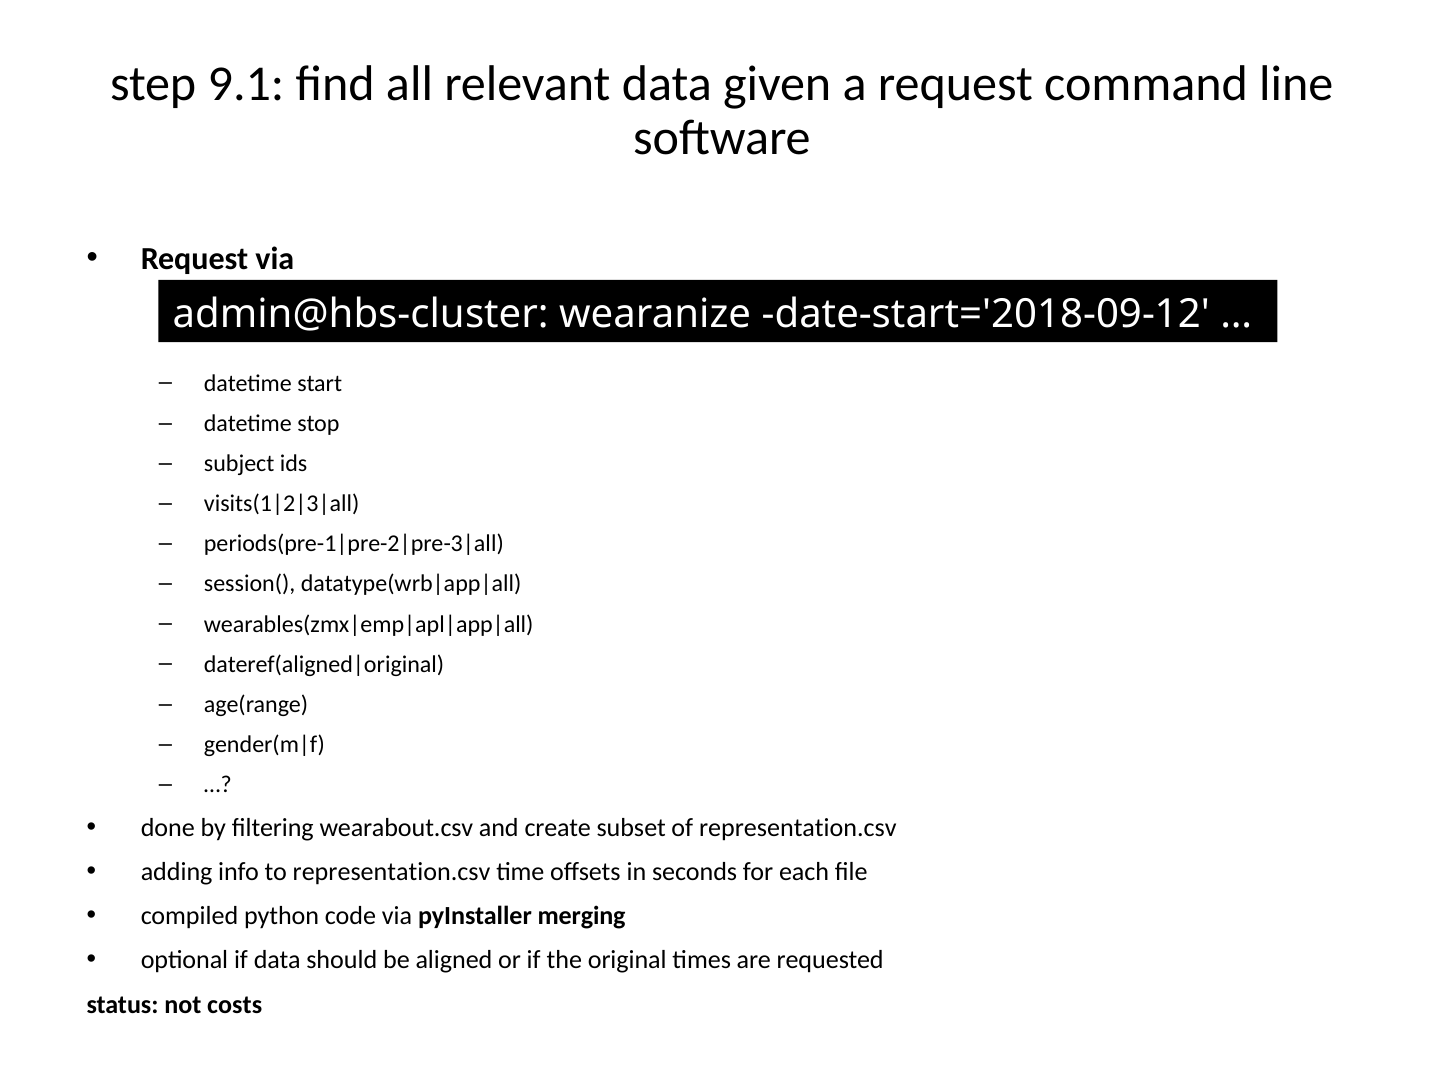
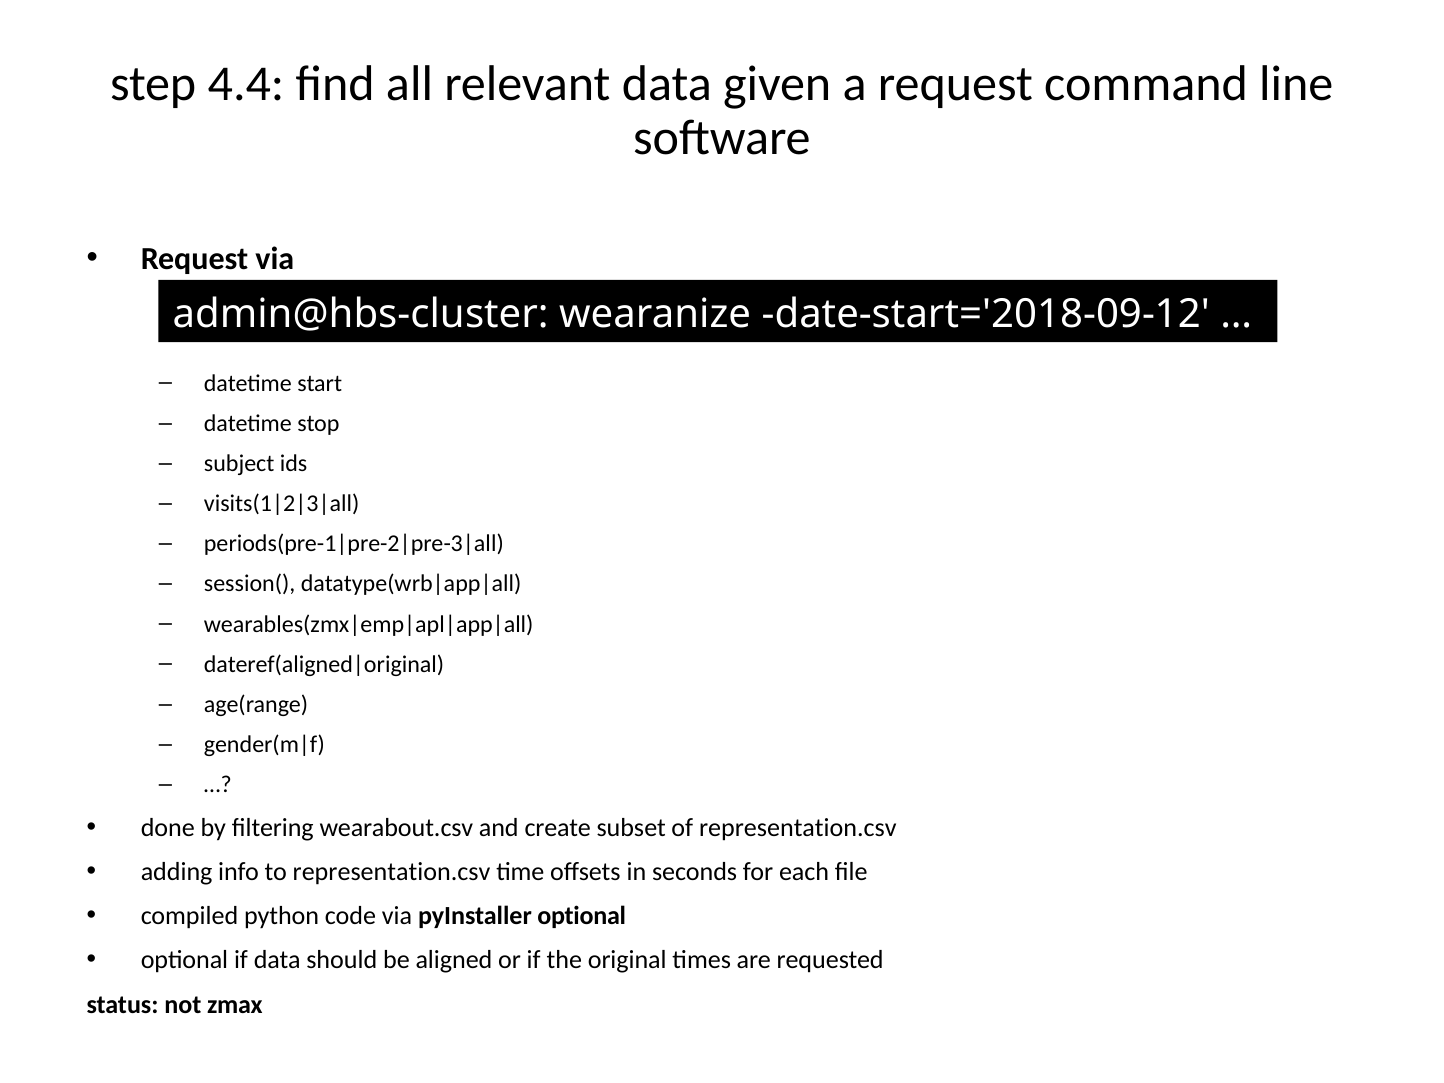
9.1: 9.1 -> 4.4
pyInstaller merging: merging -> optional
costs: costs -> zmax
